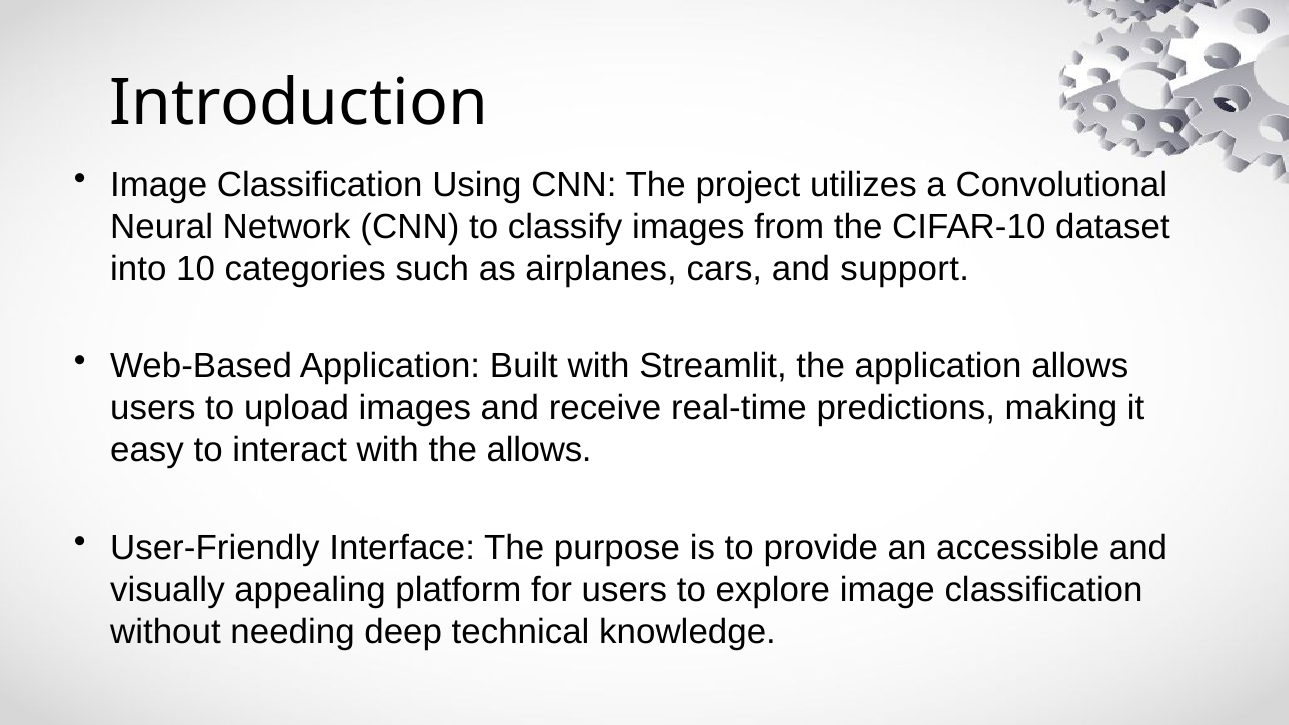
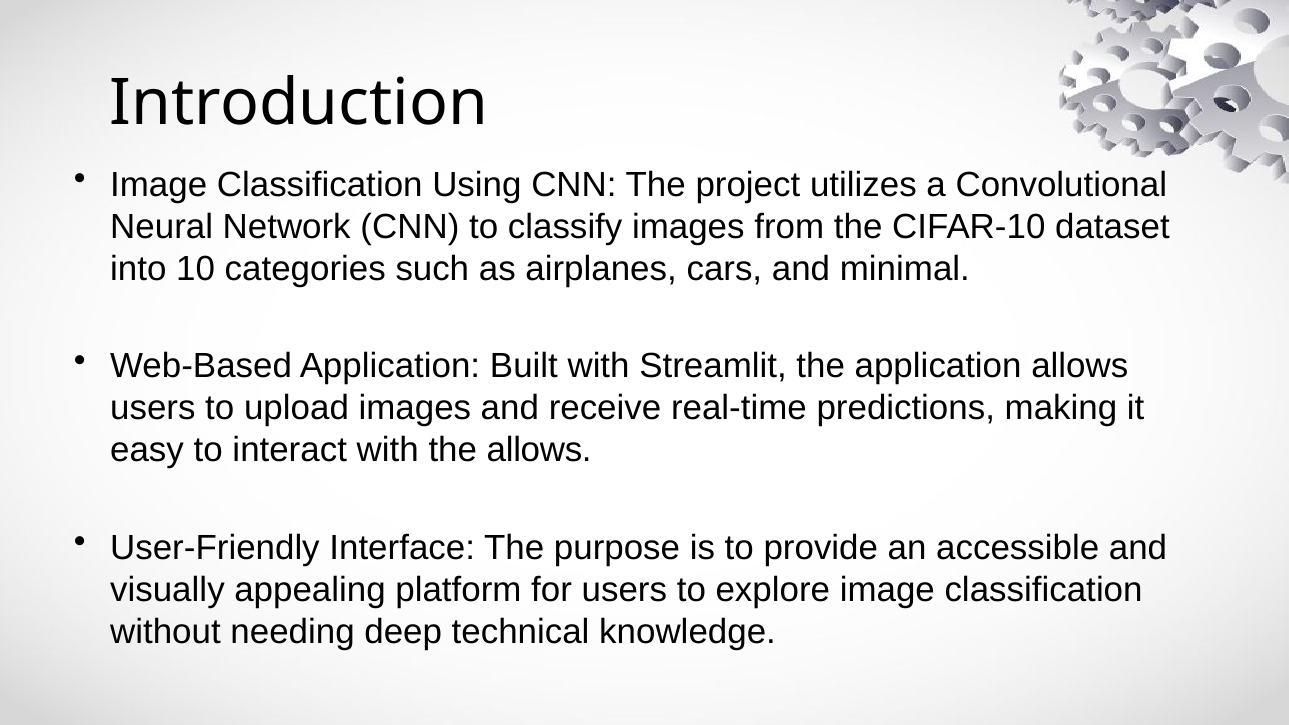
support: support -> minimal
